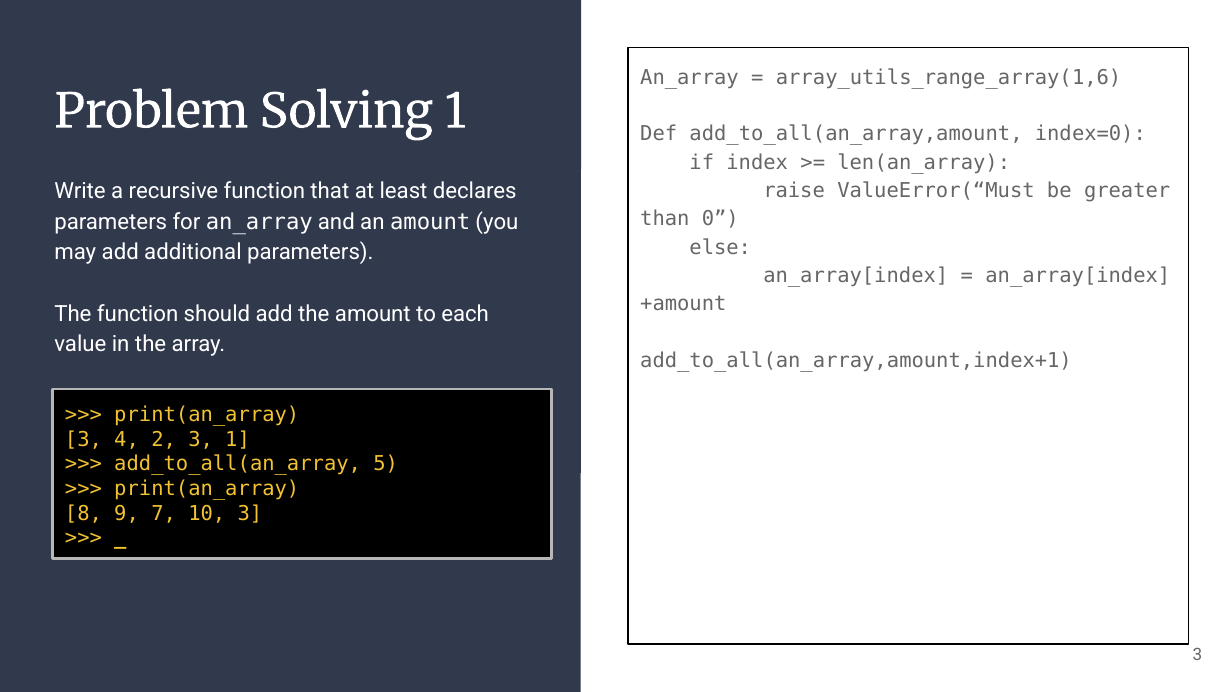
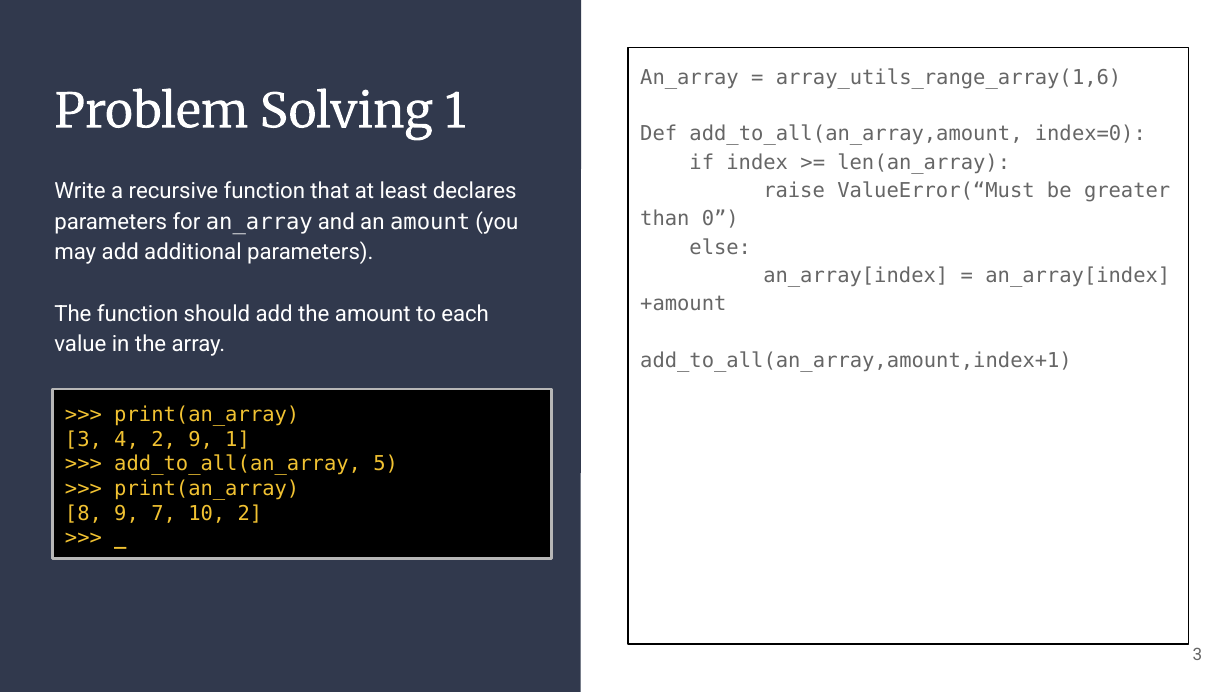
2 3: 3 -> 9
10 3: 3 -> 2
